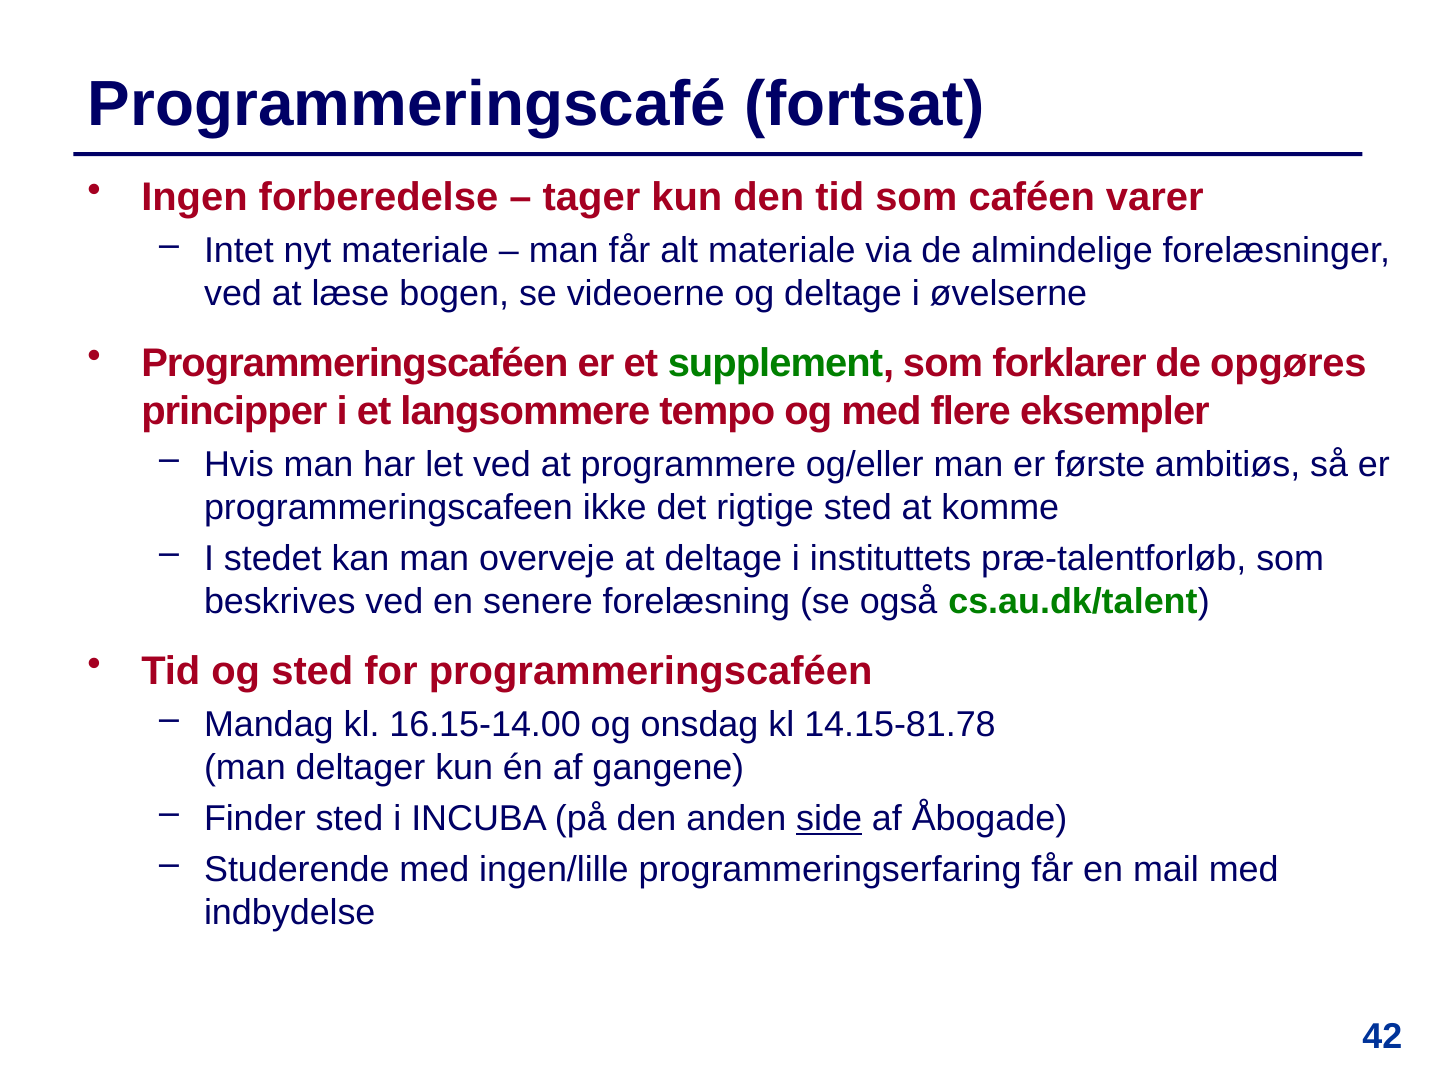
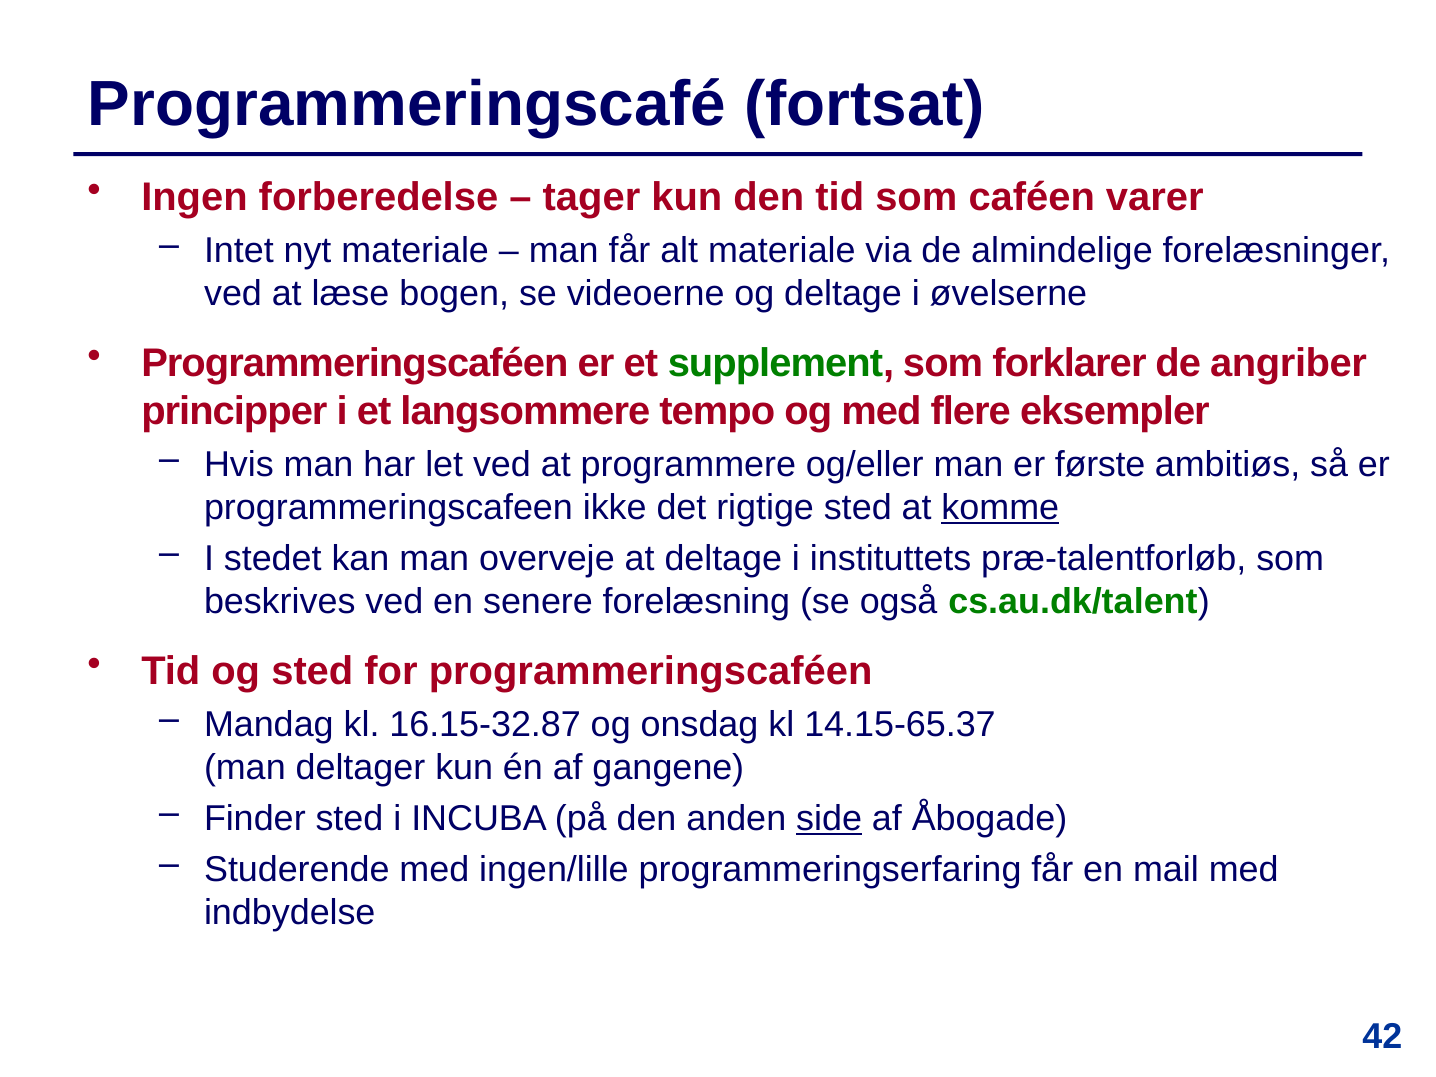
opgøres: opgøres -> angriber
komme underline: none -> present
16.15-14.00: 16.15-14.00 -> 16.15-32.87
14.15-81.78: 14.15-81.78 -> 14.15-65.37
